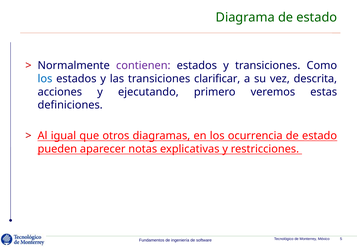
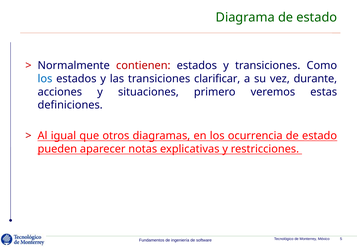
contienen colour: purple -> red
descrita: descrita -> durante
ejecutando: ejecutando -> situaciones
